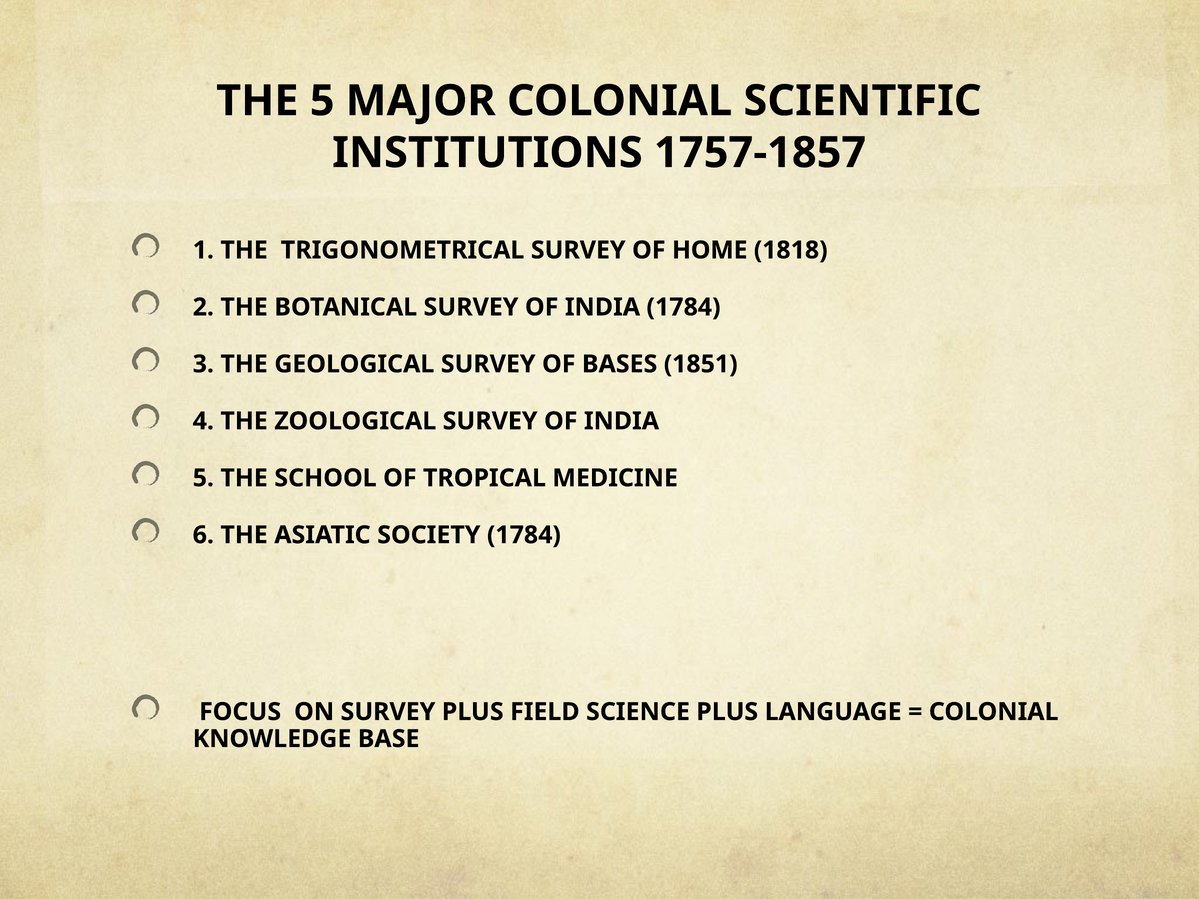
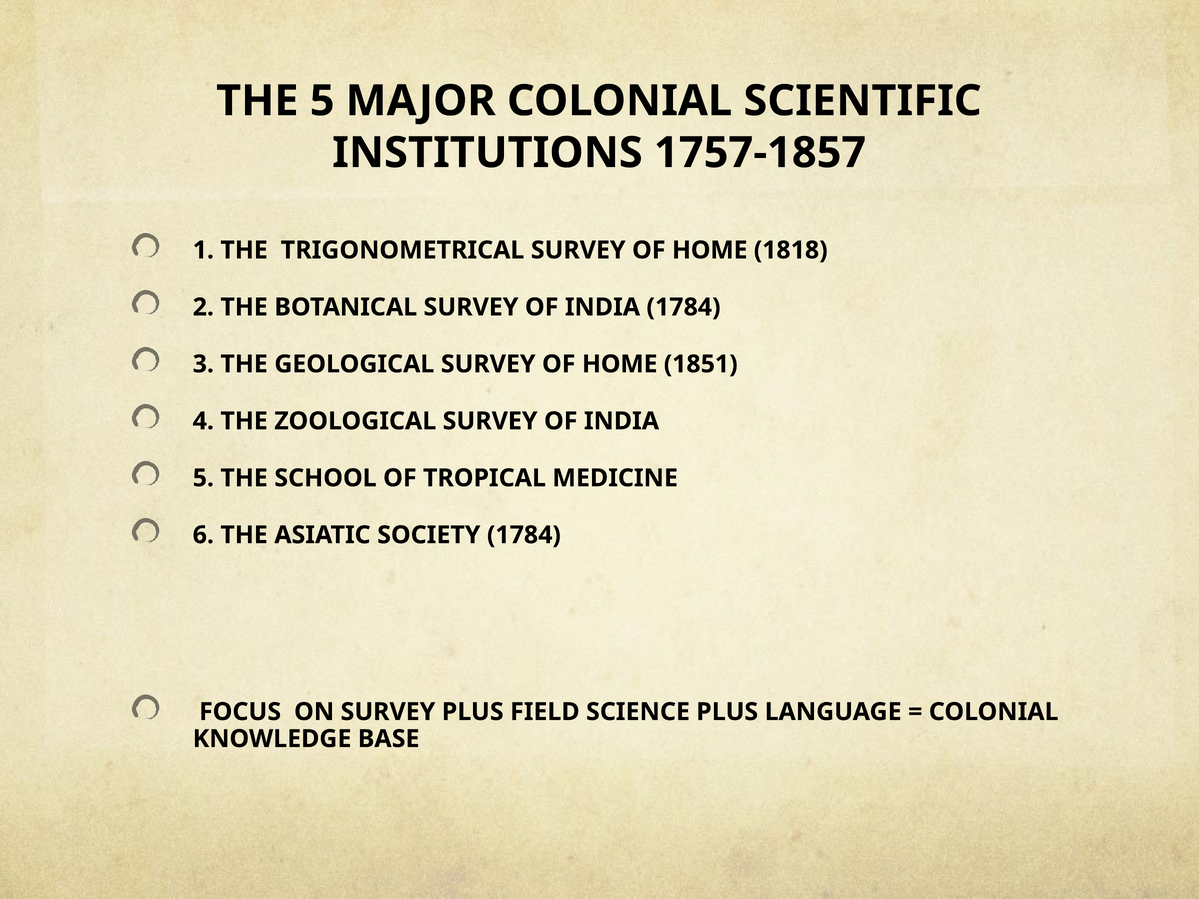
GEOLOGICAL SURVEY OF BASES: BASES -> HOME
